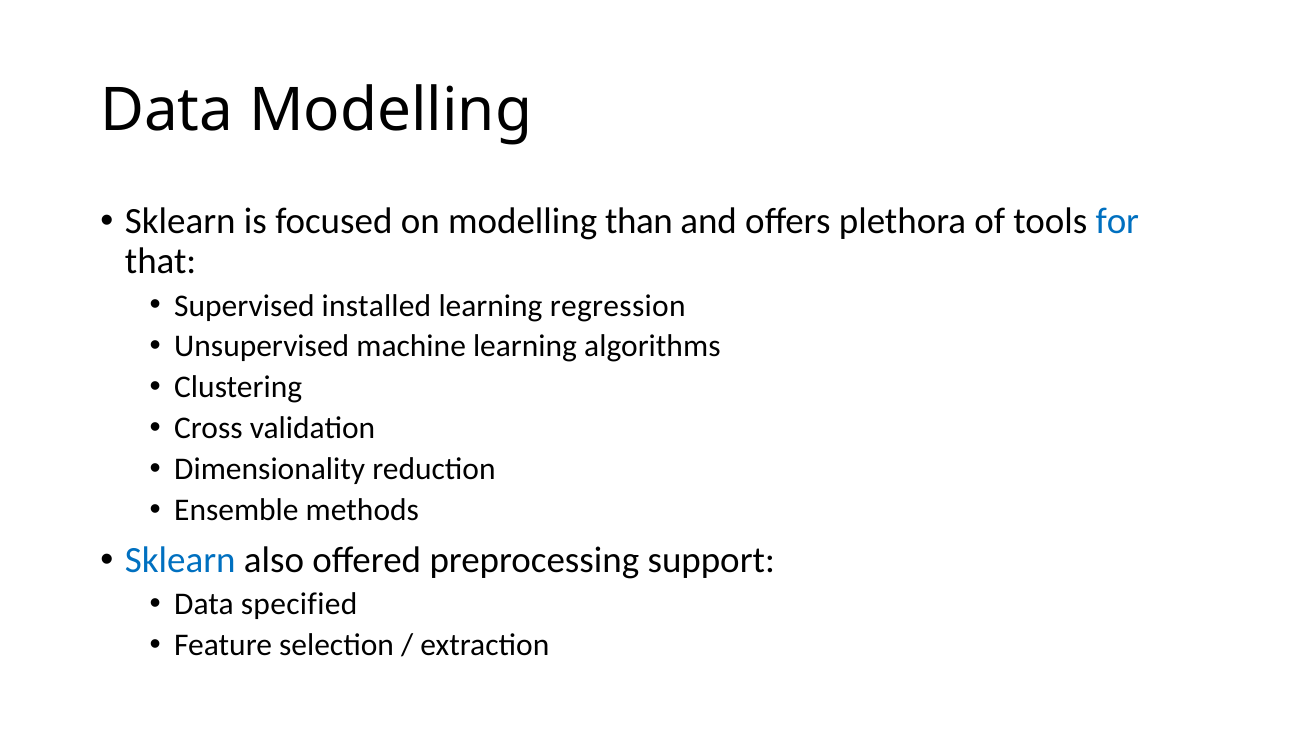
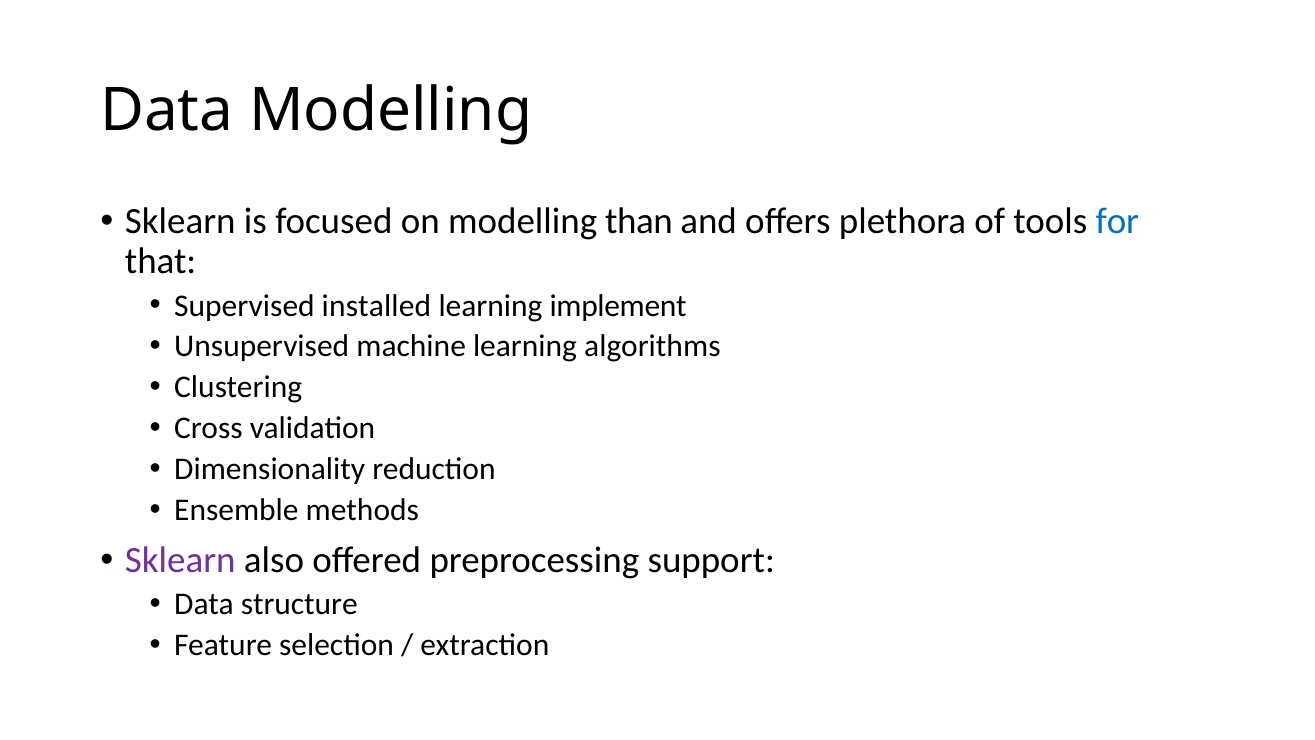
regression: regression -> implement
Sklearn at (180, 560) colour: blue -> purple
specified: specified -> structure
